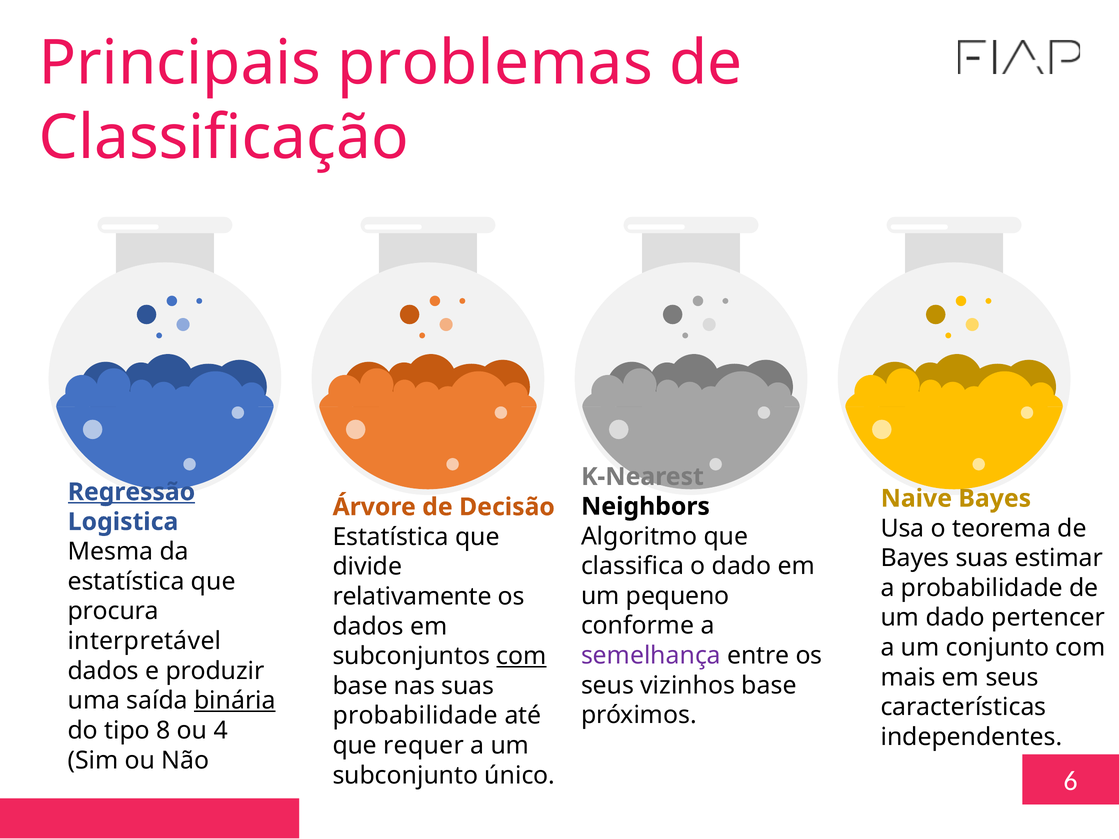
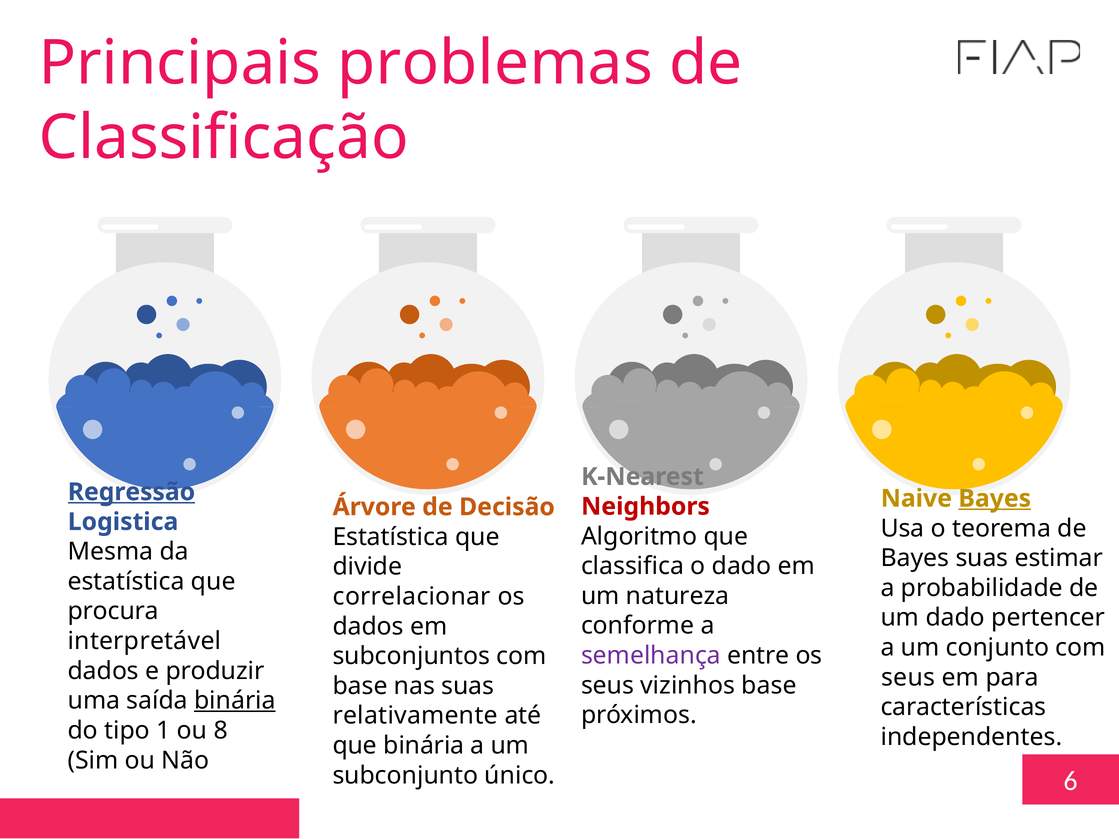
Bayes at (995, 499) underline: none -> present
Neighbors colour: black -> red
pequeno: pequeno -> natureza
relativamente: relativamente -> correlacionar
com at (521, 656) underline: present -> none
mais at (908, 678): mais -> seus
em seus: seus -> para
probabilidade at (415, 716): probabilidade -> relativamente
8: 8 -> 1
4: 4 -> 8
que requer: requer -> binária
